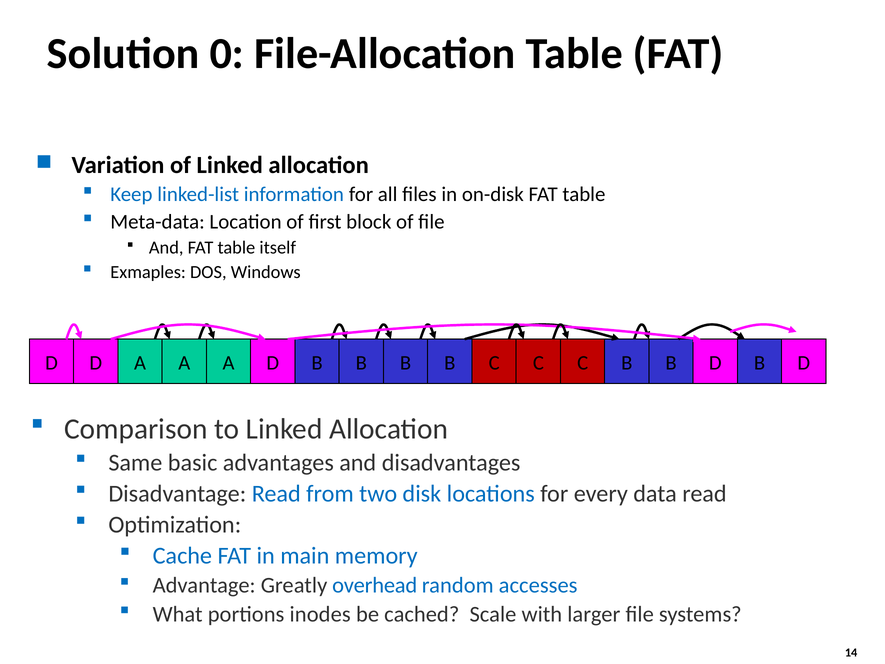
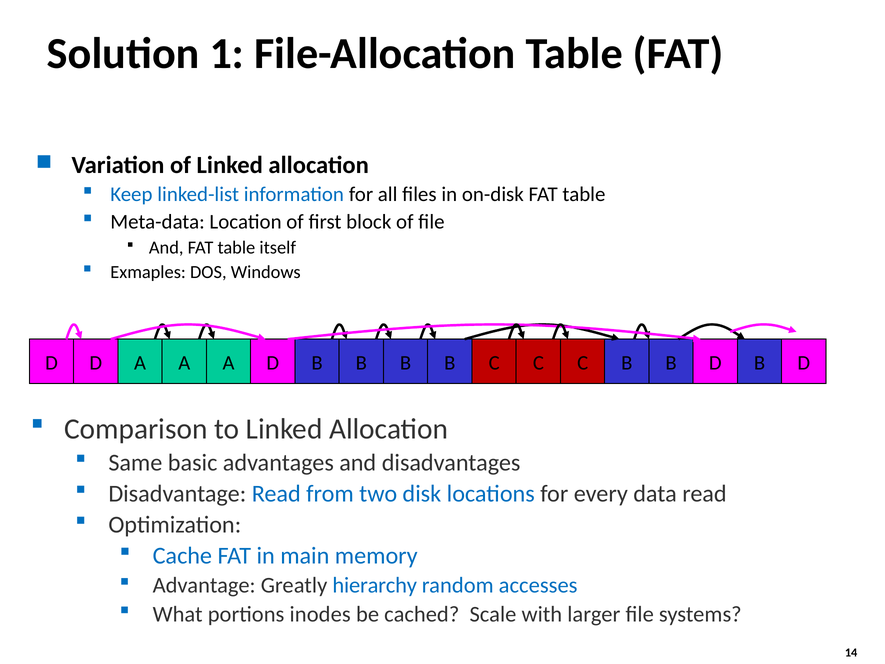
0: 0 -> 1
overhead: overhead -> hierarchy
